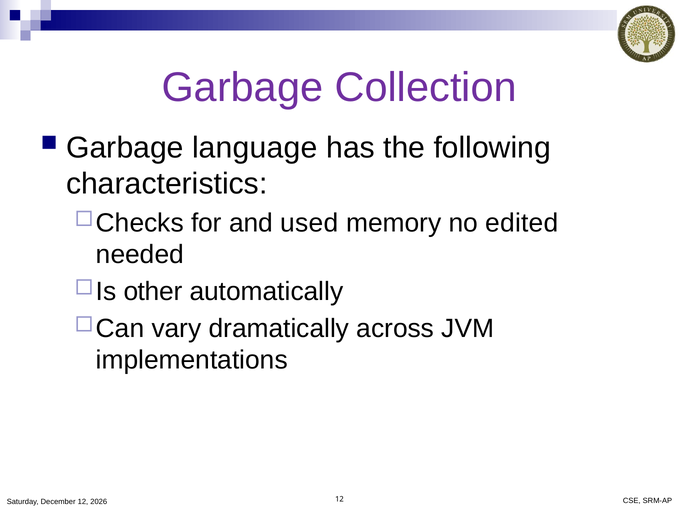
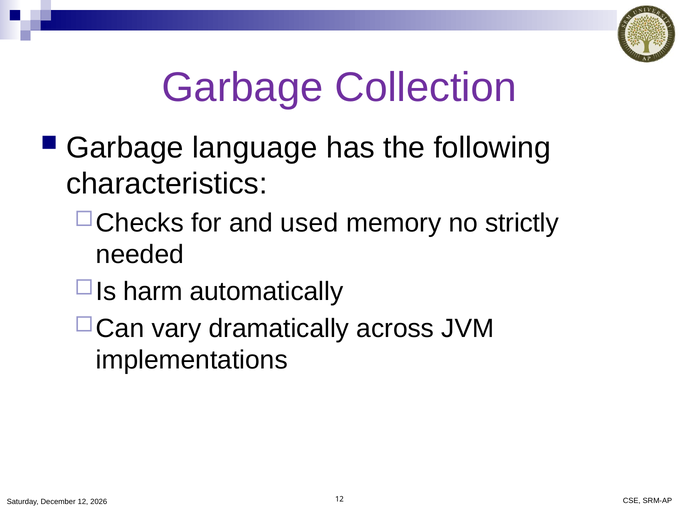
edited: edited -> strictly
other: other -> harm
